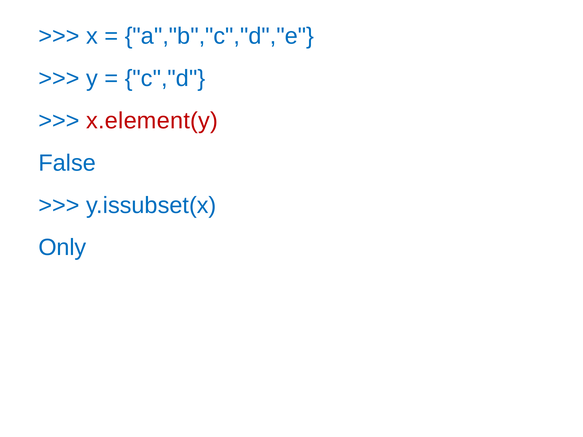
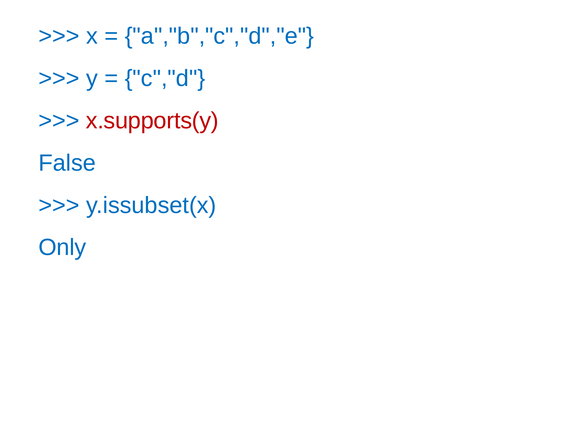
x.element(y: x.element(y -> x.supports(y
